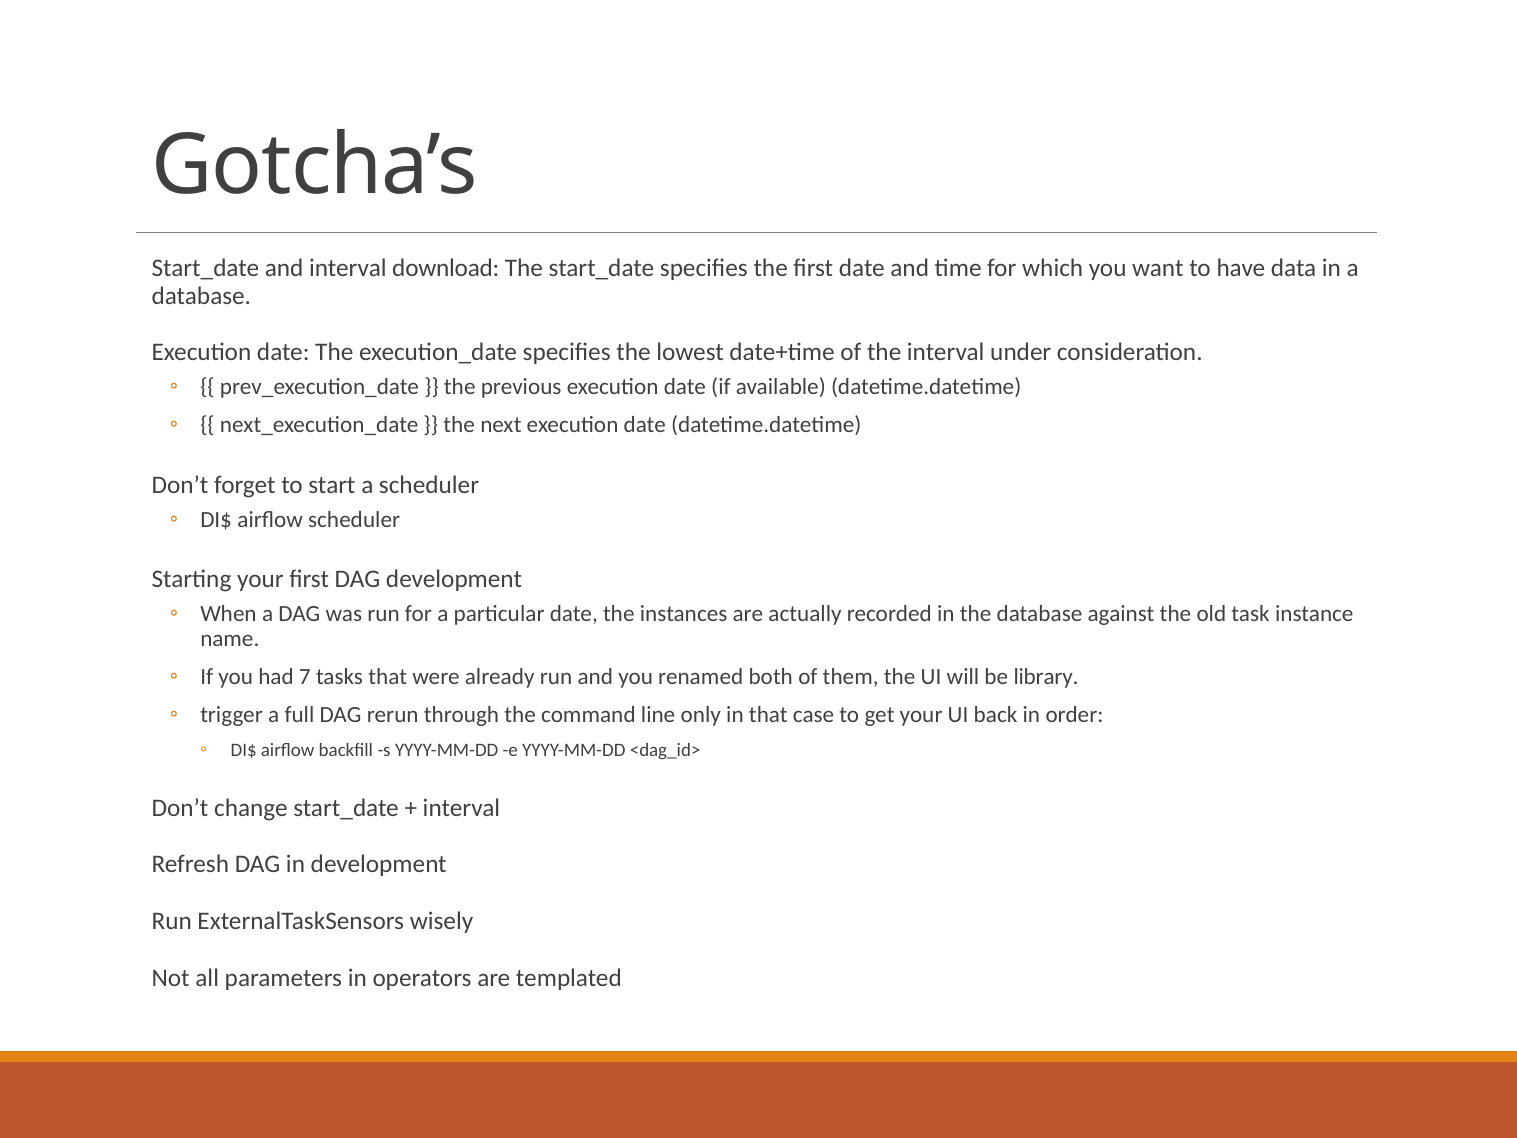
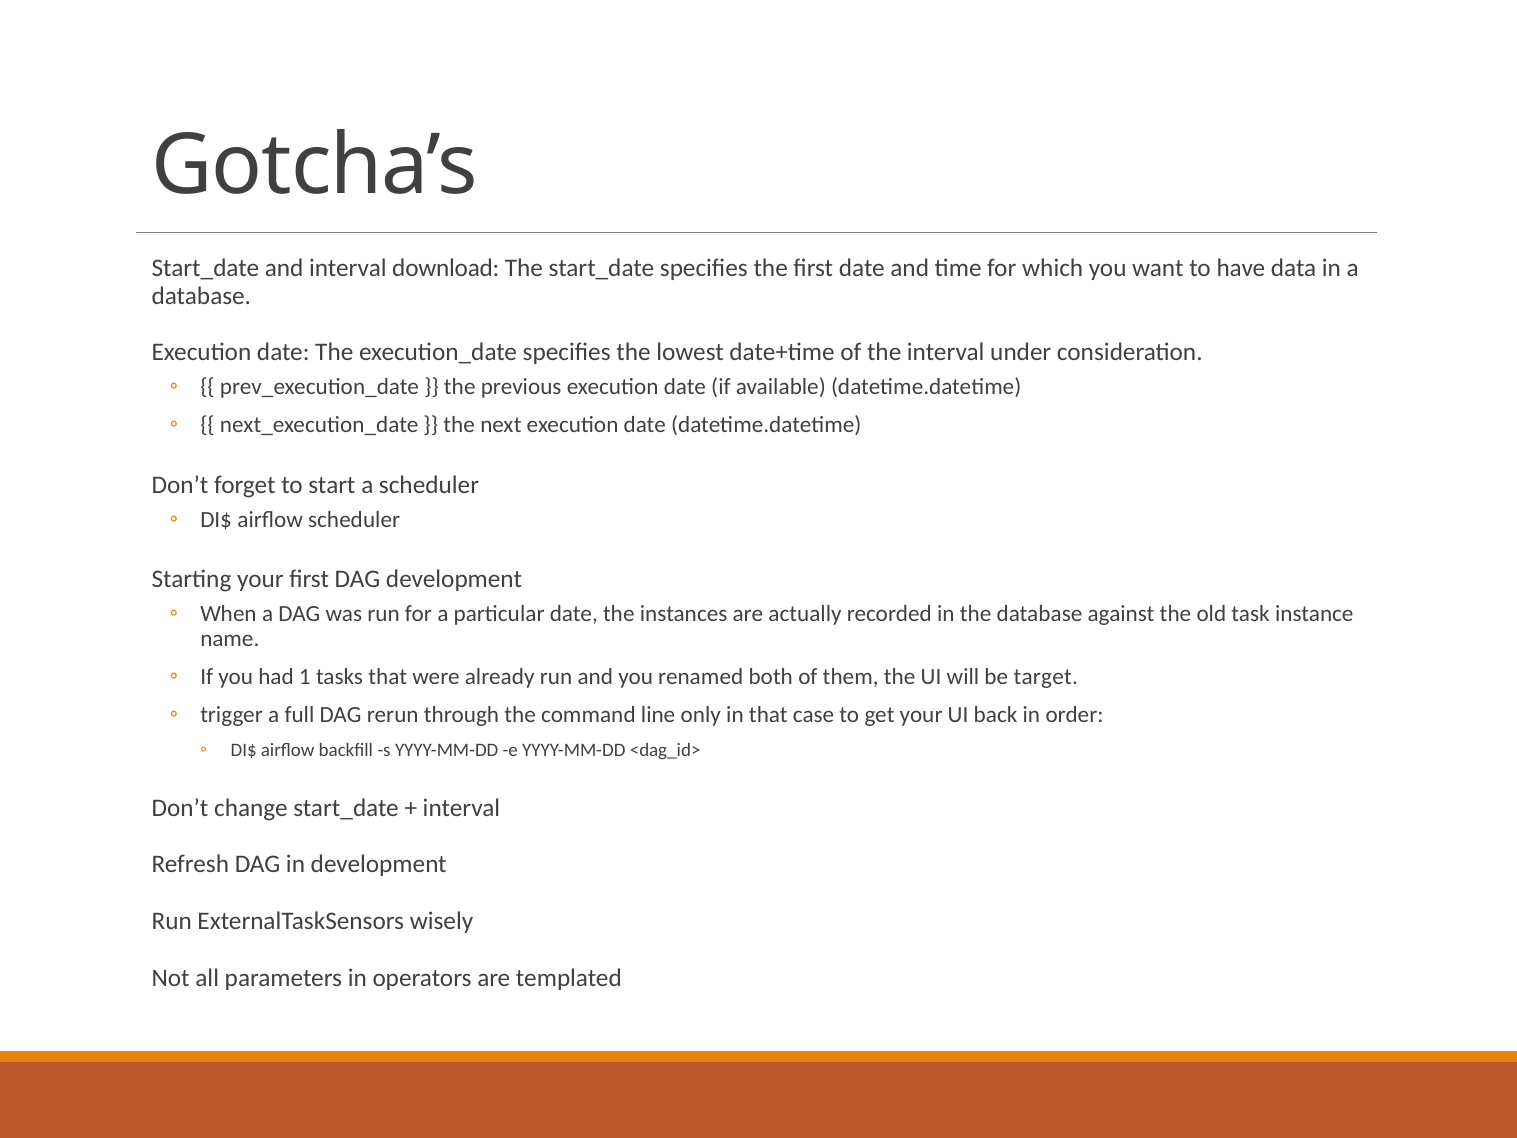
7: 7 -> 1
library: library -> target
